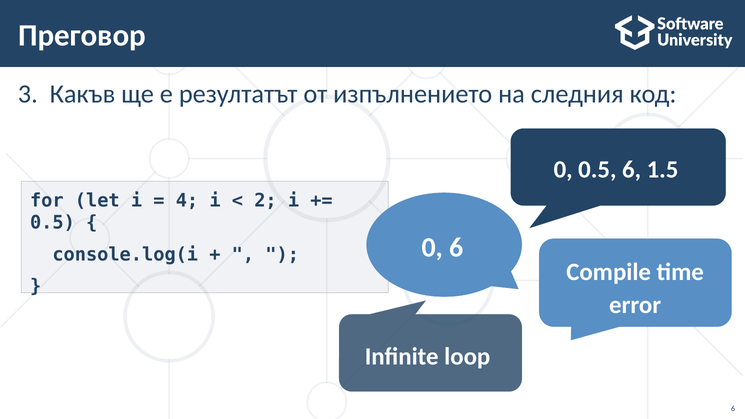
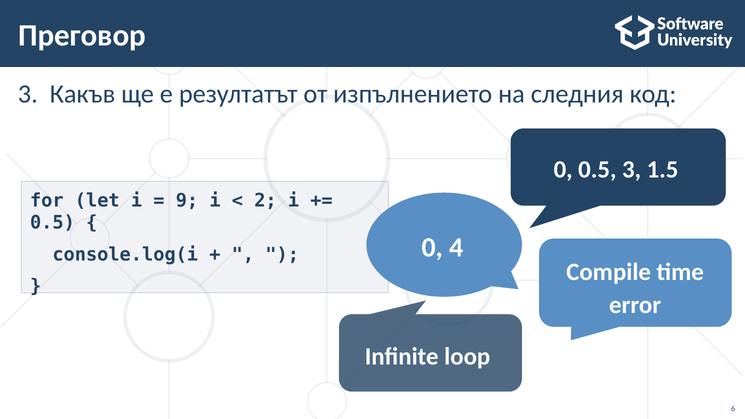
0.5 6: 6 -> 3
4: 4 -> 9
0 6: 6 -> 4
